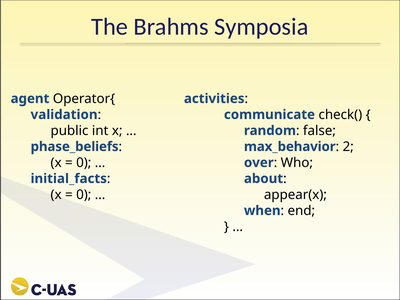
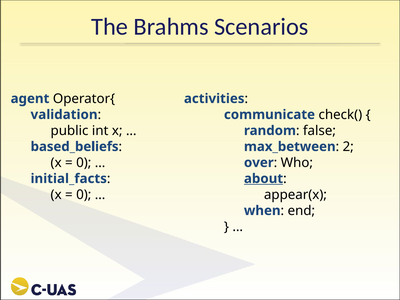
Symposia: Symposia -> Scenarios
phase_beliefs: phase_beliefs -> based_beliefs
max_behavior: max_behavior -> max_between
about underline: none -> present
